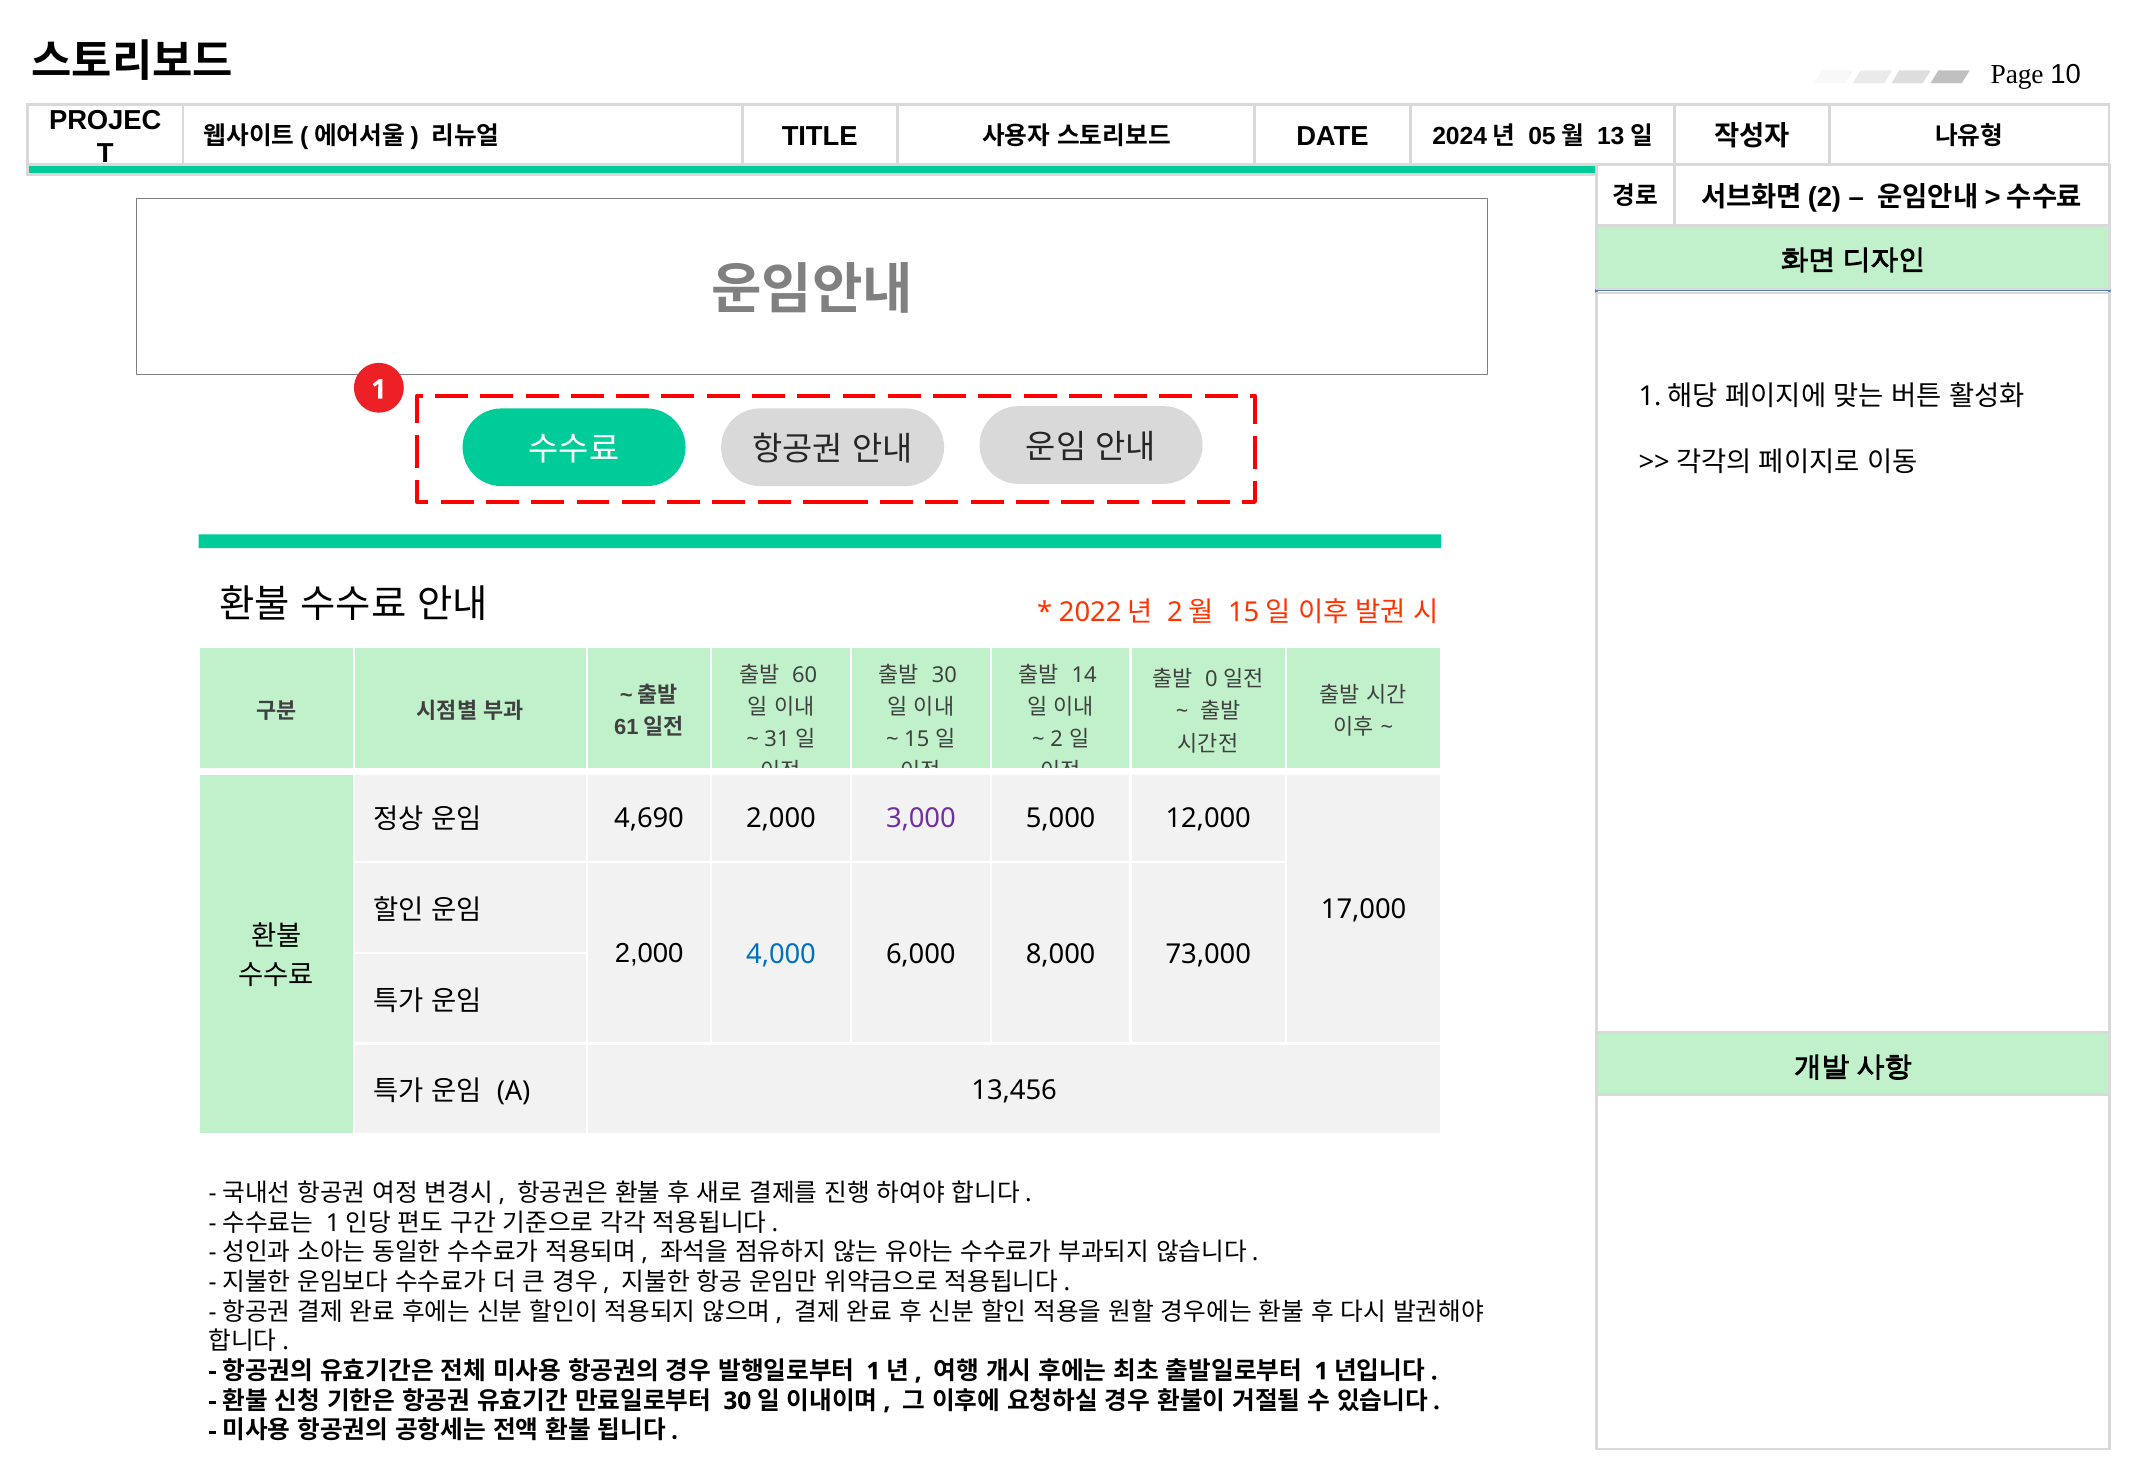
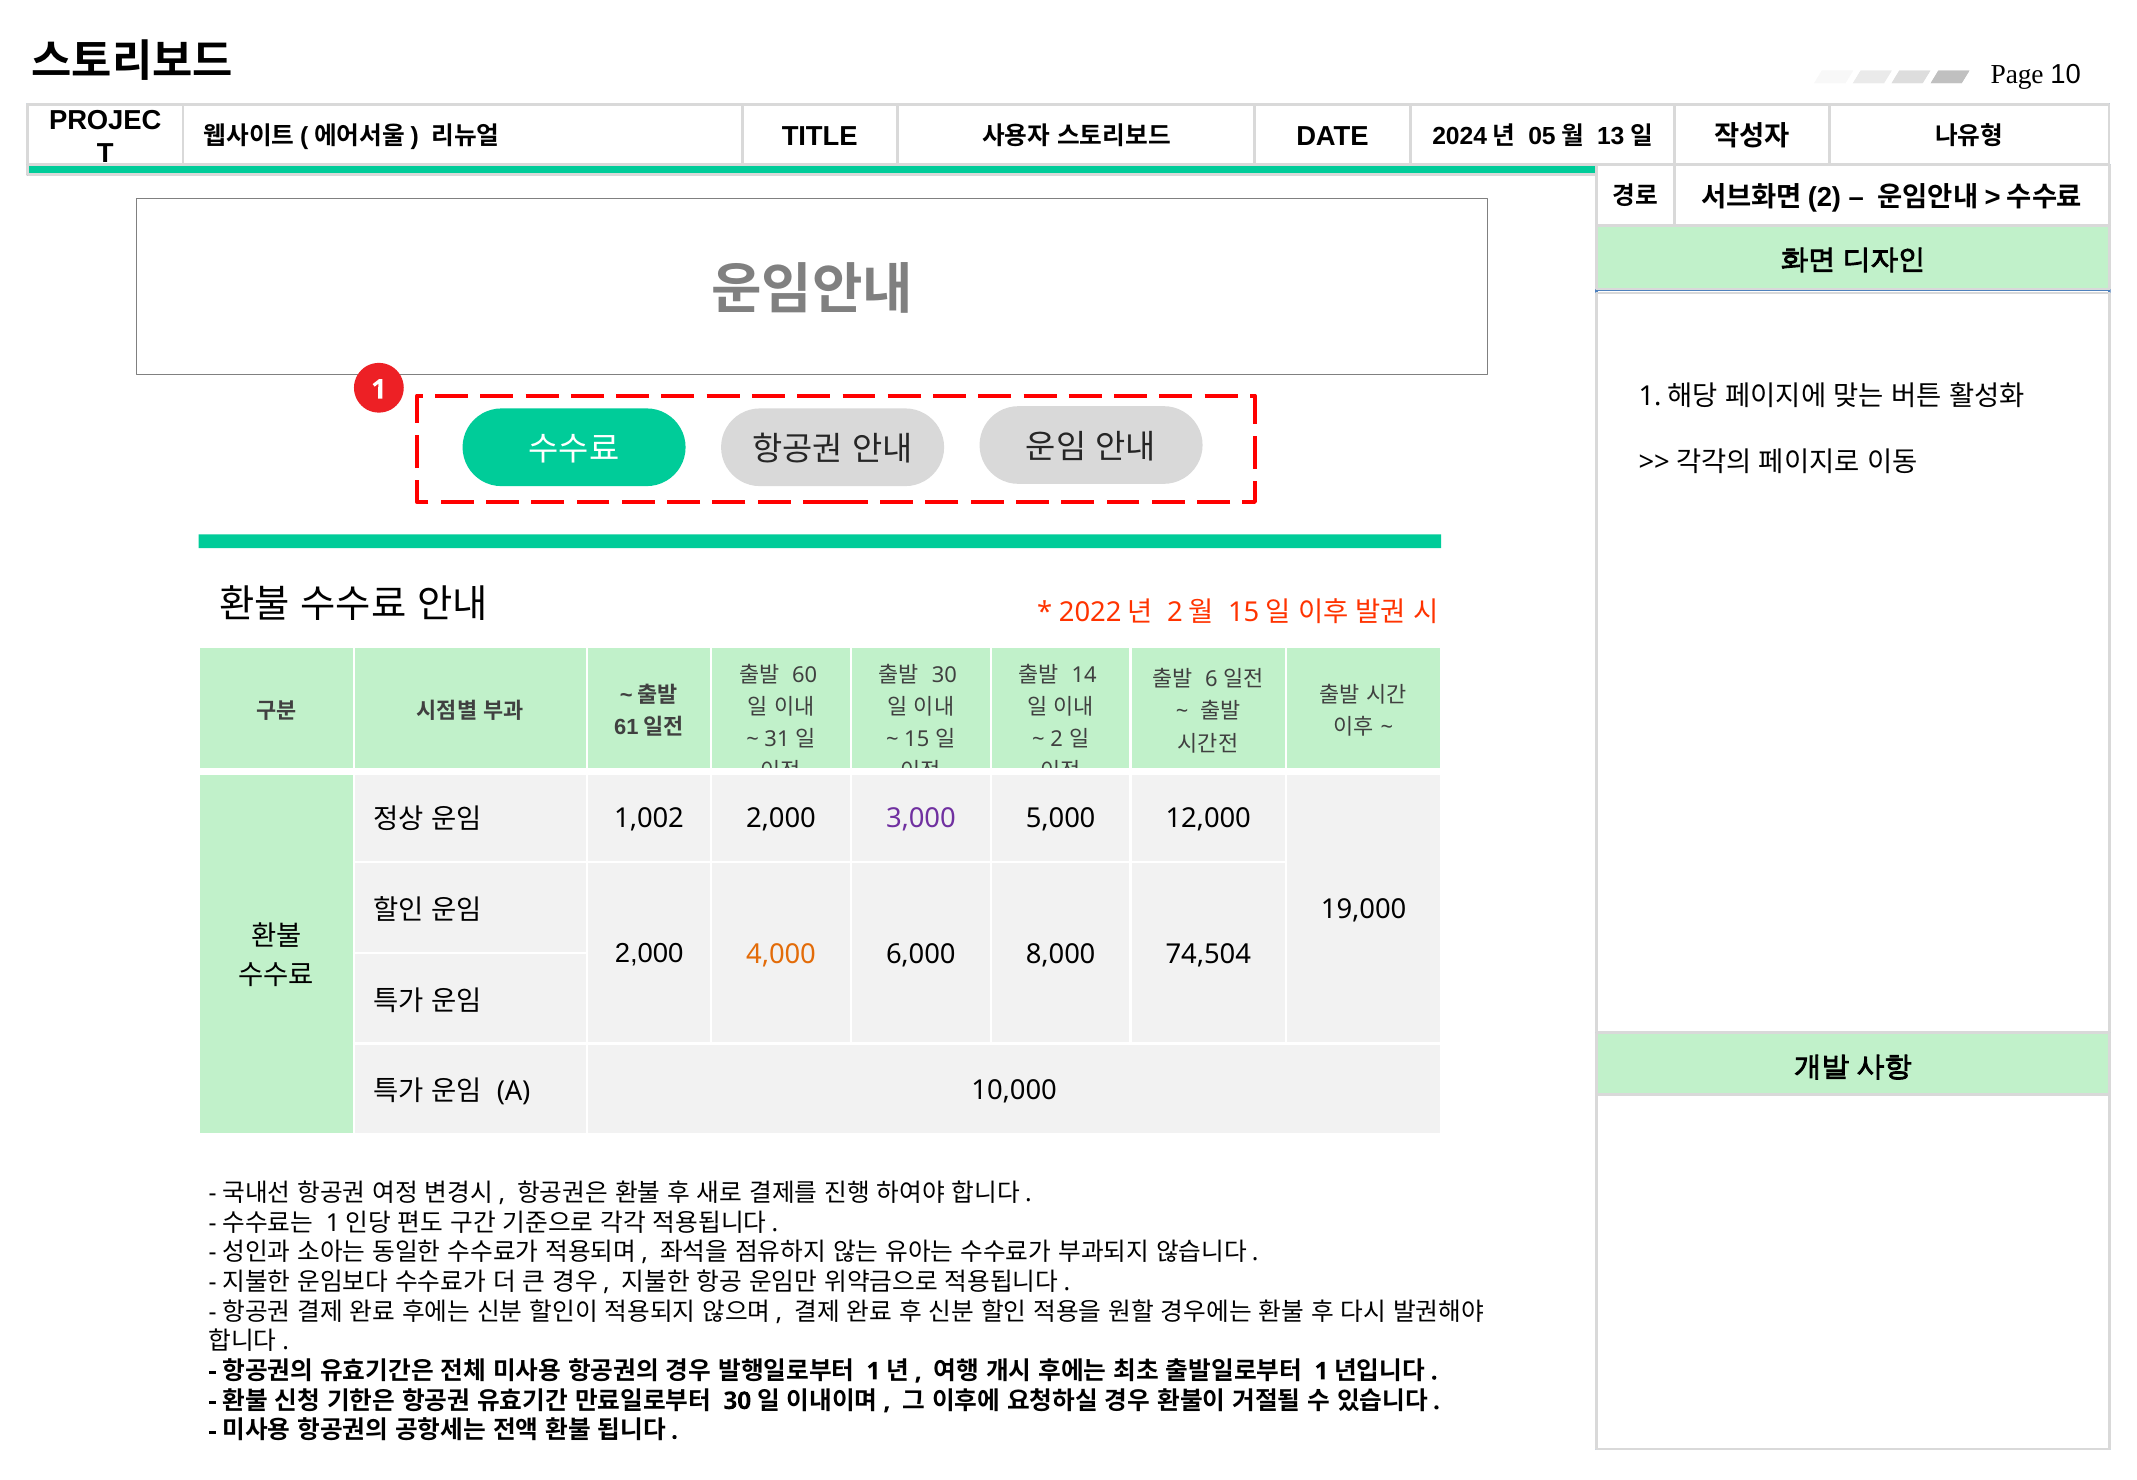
0: 0 -> 6
4,690: 4,690 -> 1,002
17,000: 17,000 -> 19,000
4,000 colour: blue -> orange
73,000: 73,000 -> 74,504
13,456: 13,456 -> 10,000
